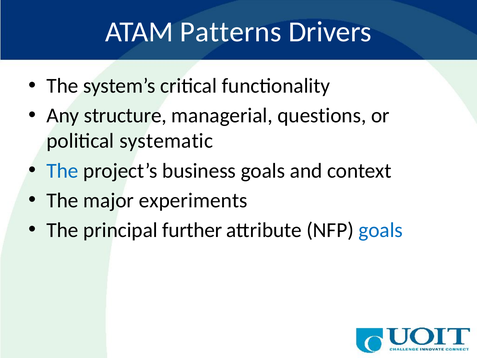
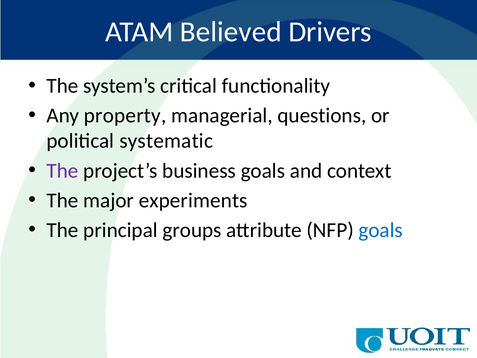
Patterns: Patterns -> Believed
structure: structure -> property
The at (63, 171) colour: blue -> purple
further: further -> groups
